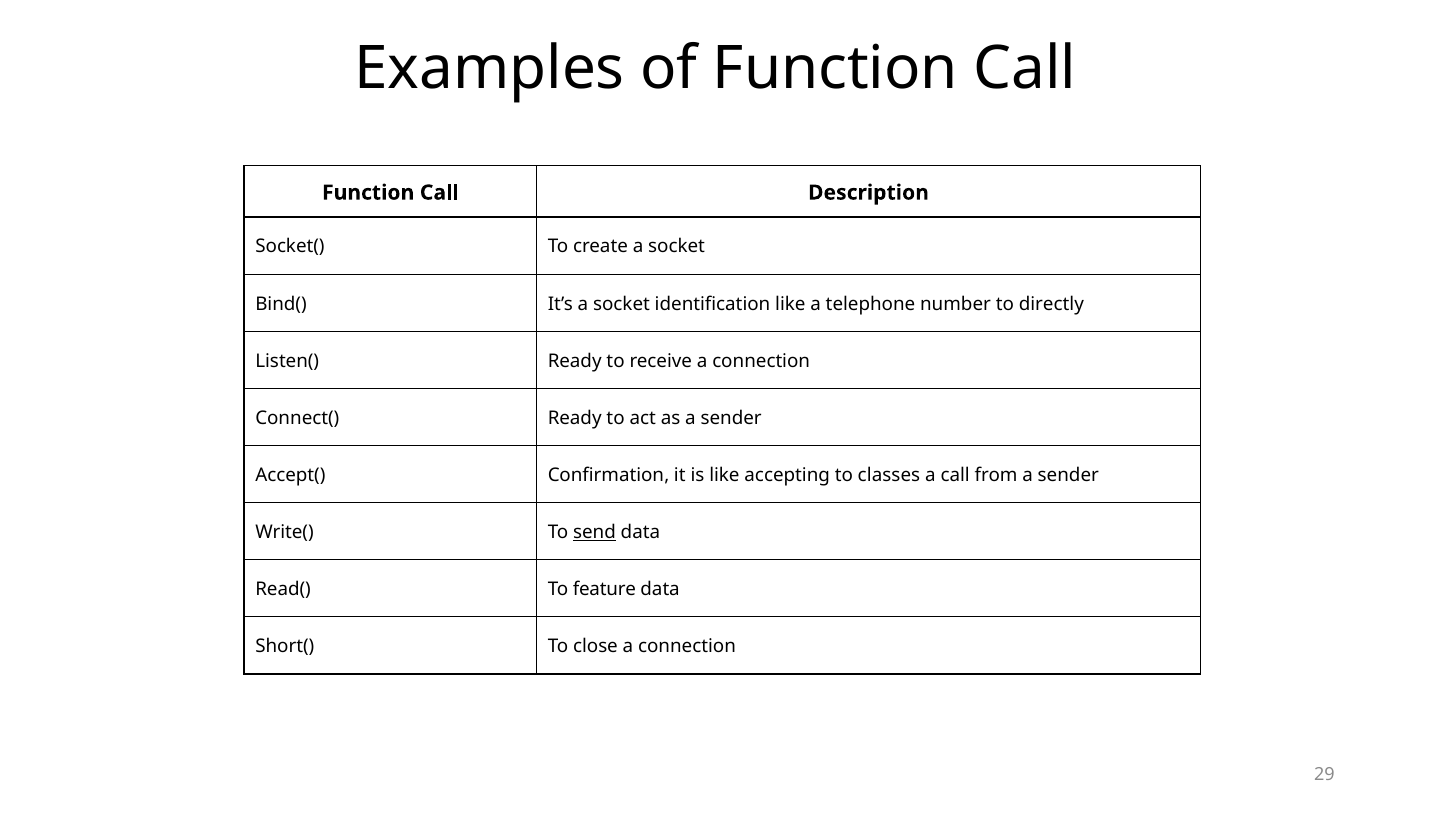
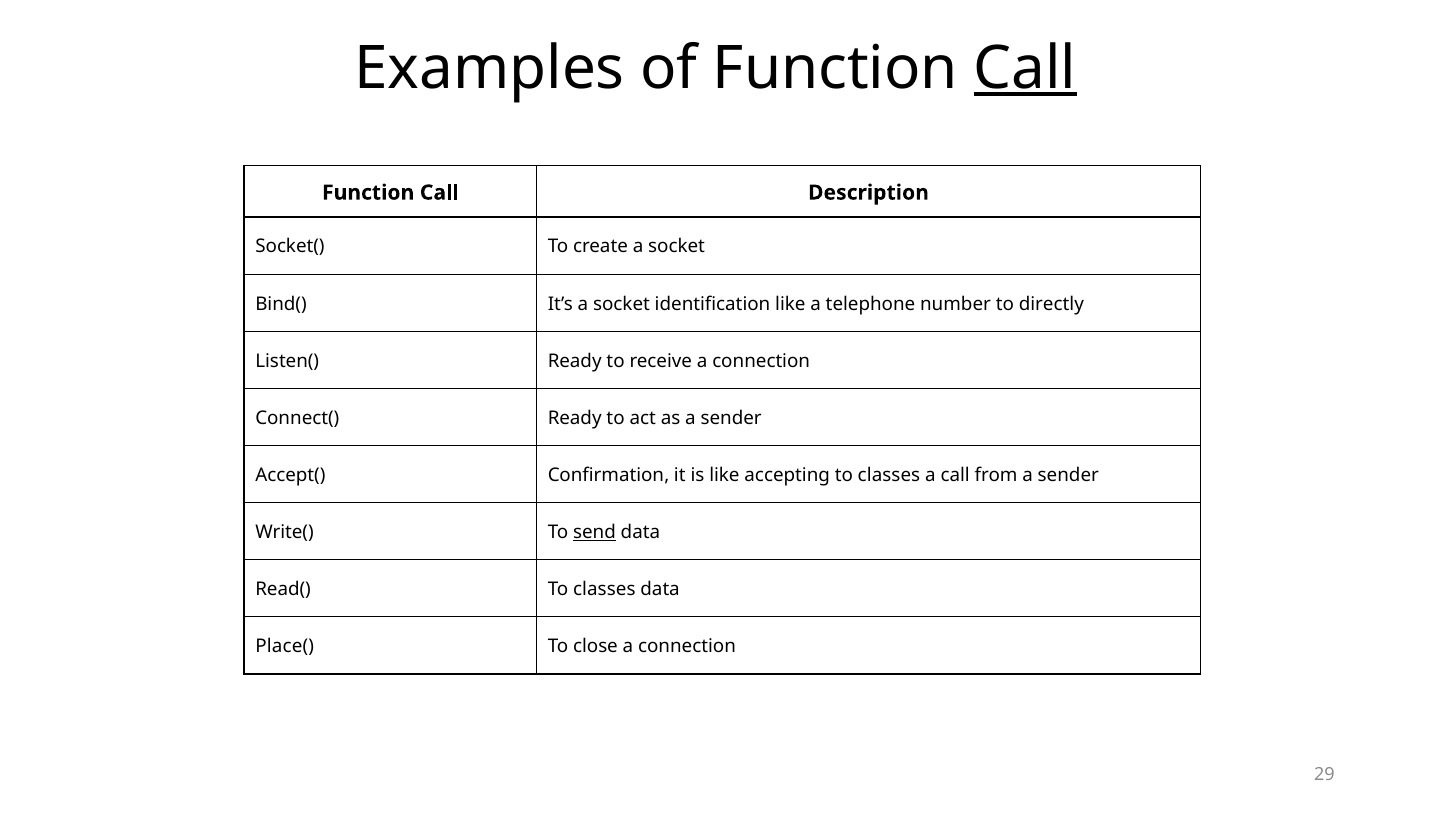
Call at (1025, 68) underline: none -> present
Read( To feature: feature -> classes
Short(: Short( -> Place(
